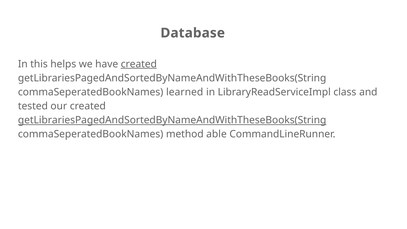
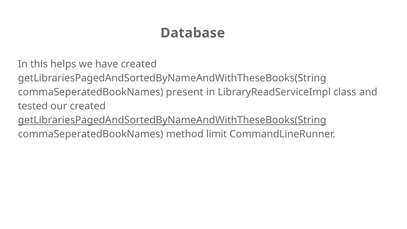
created at (139, 64) underline: present -> none
learned: learned -> present
able: able -> limit
